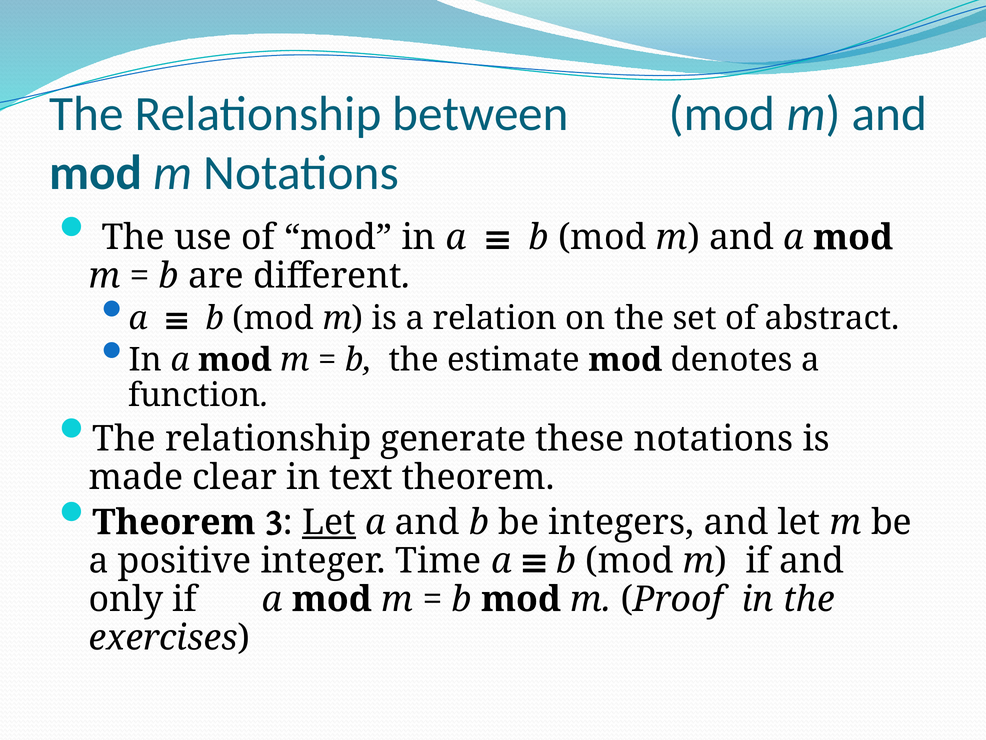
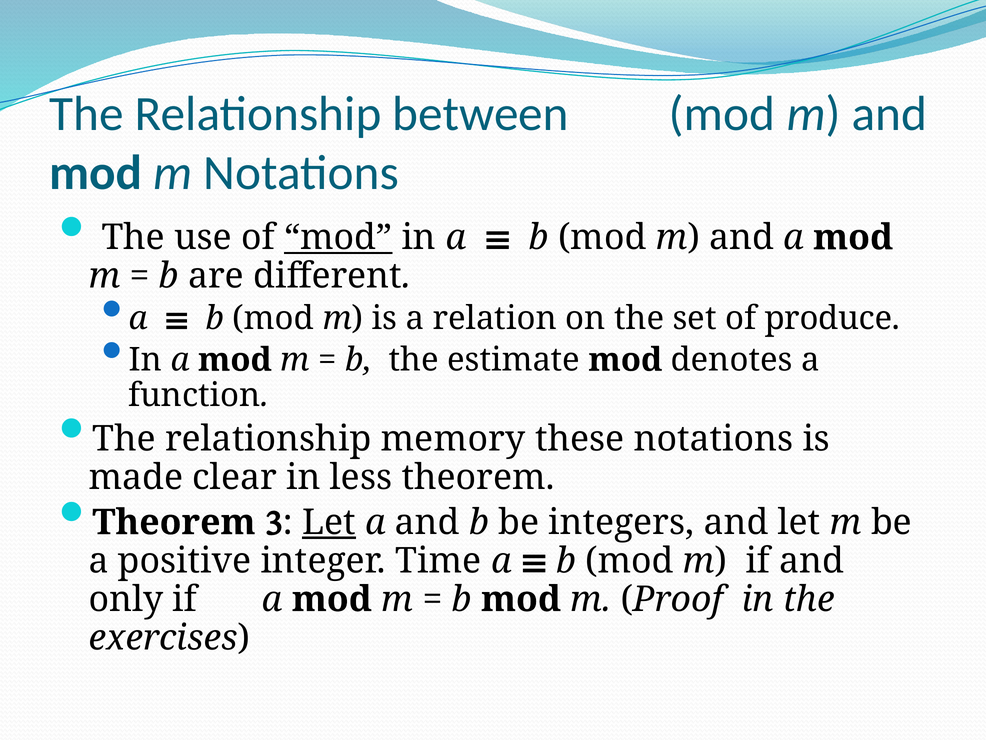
mod at (338, 237) underline: none -> present
abstract: abstract -> produce
generate: generate -> memory
text: text -> less
